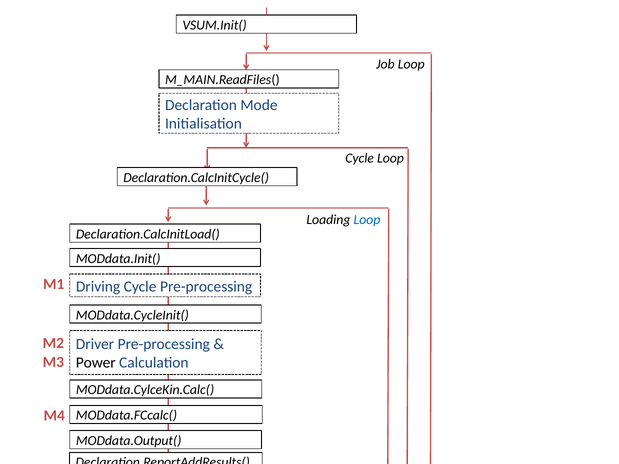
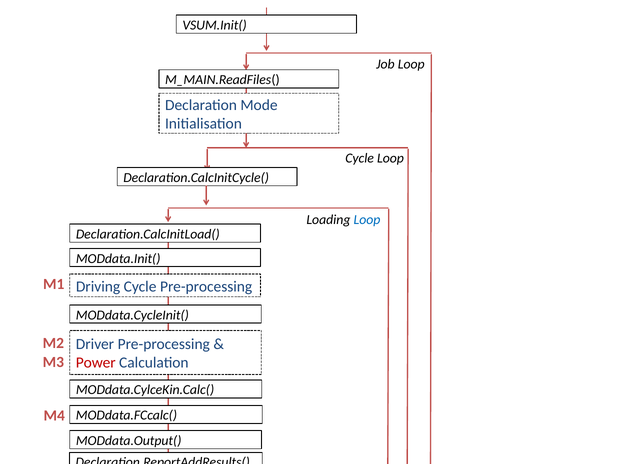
Power colour: black -> red
